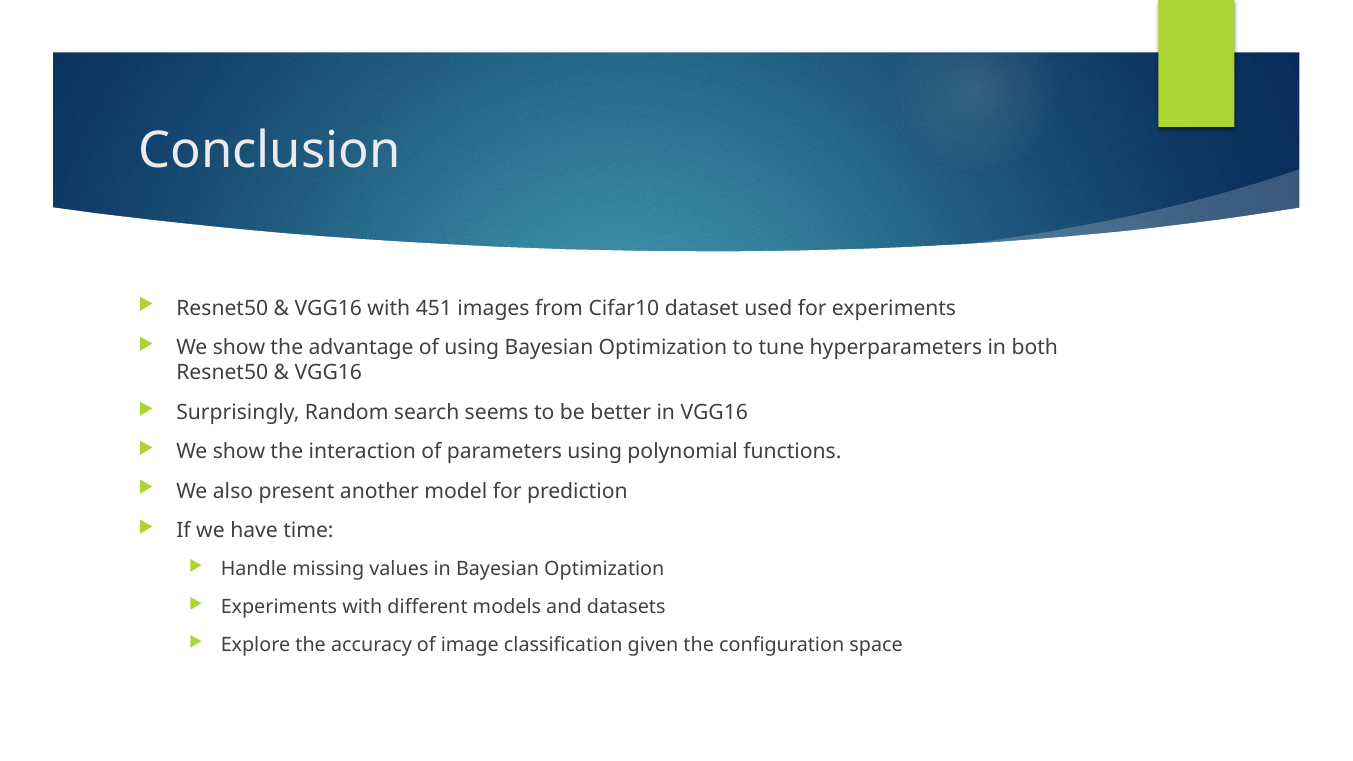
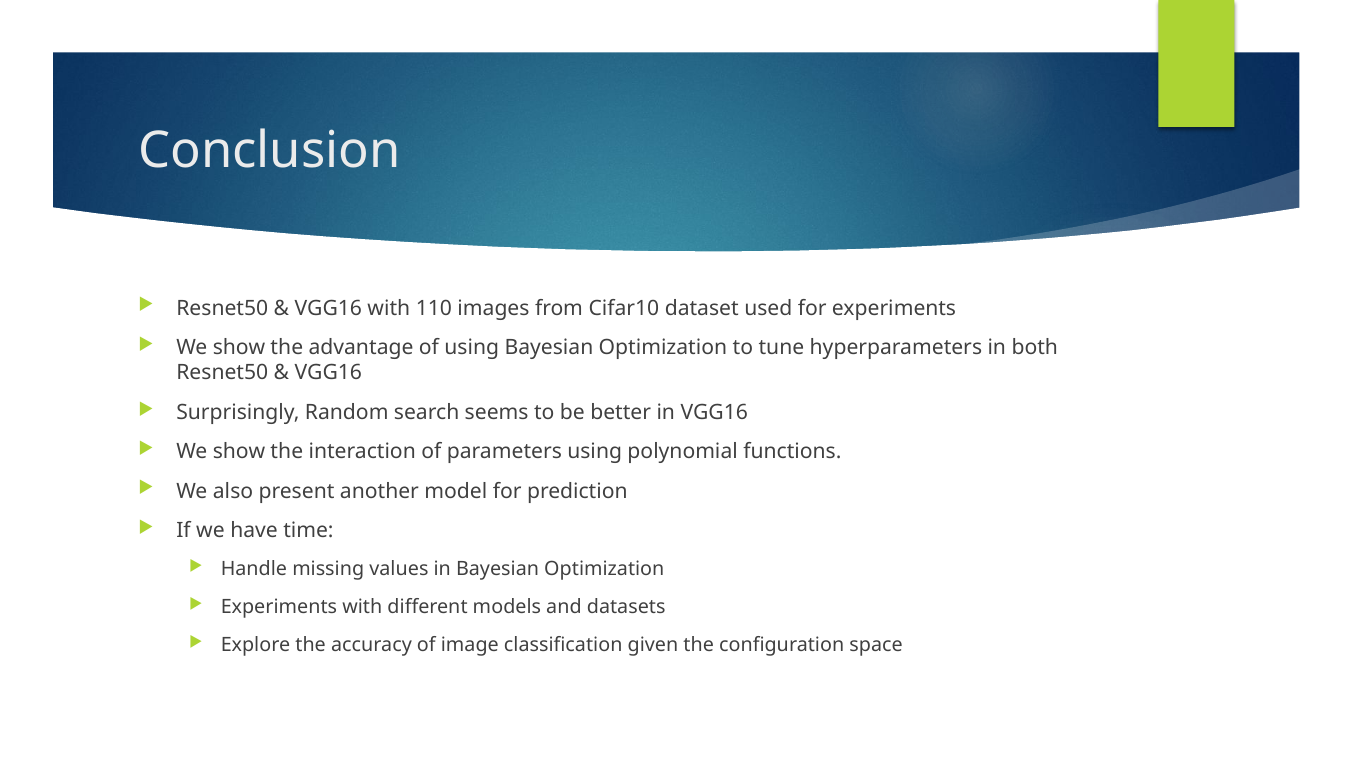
451: 451 -> 110
